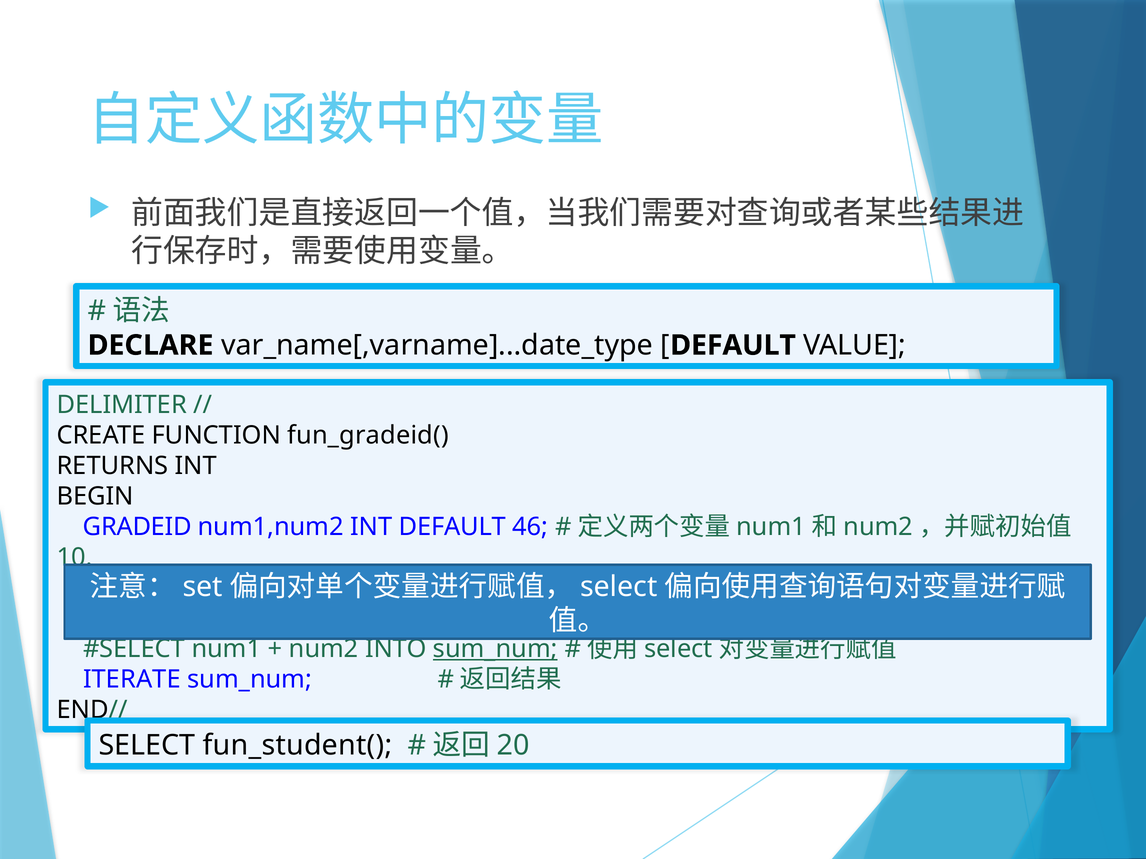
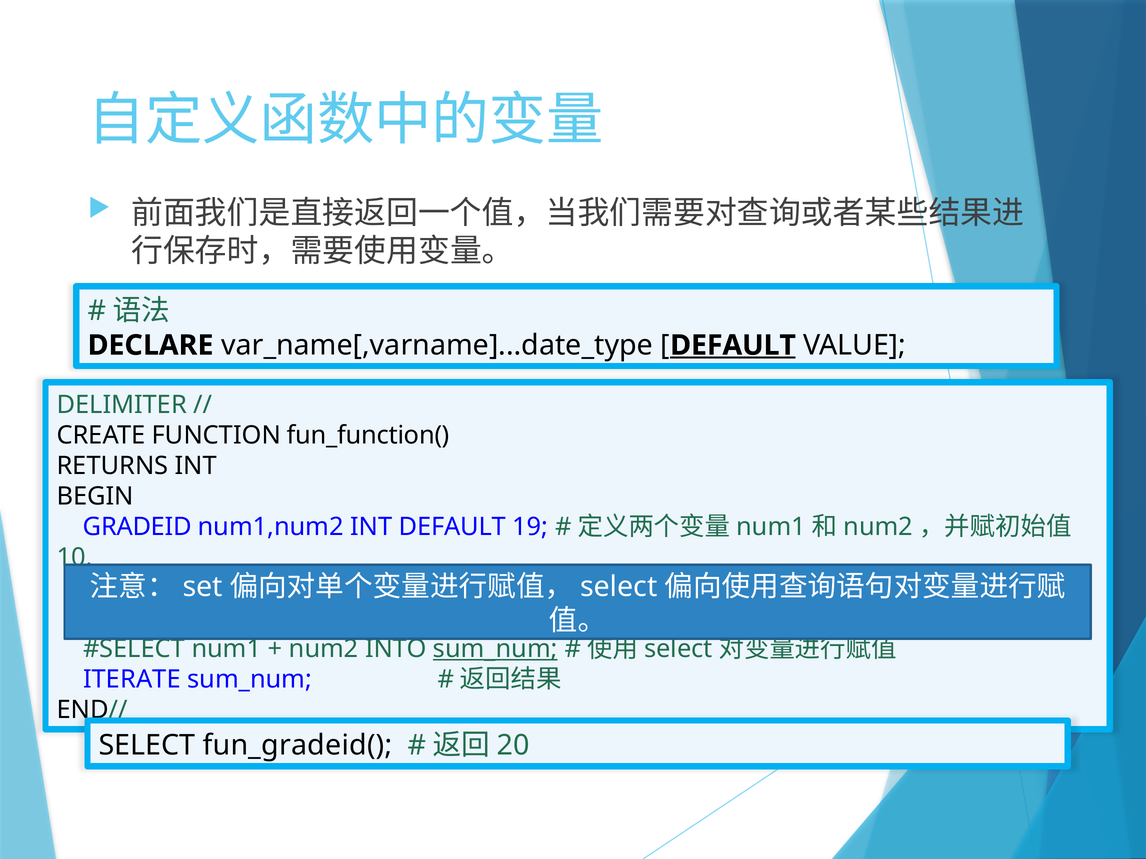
DEFAULT at (733, 345) underline: none -> present
fun_gradeid(: fun_gradeid( -> fun_function(
46: 46 -> 19
fun_student(: fun_student( -> fun_gradeid(
